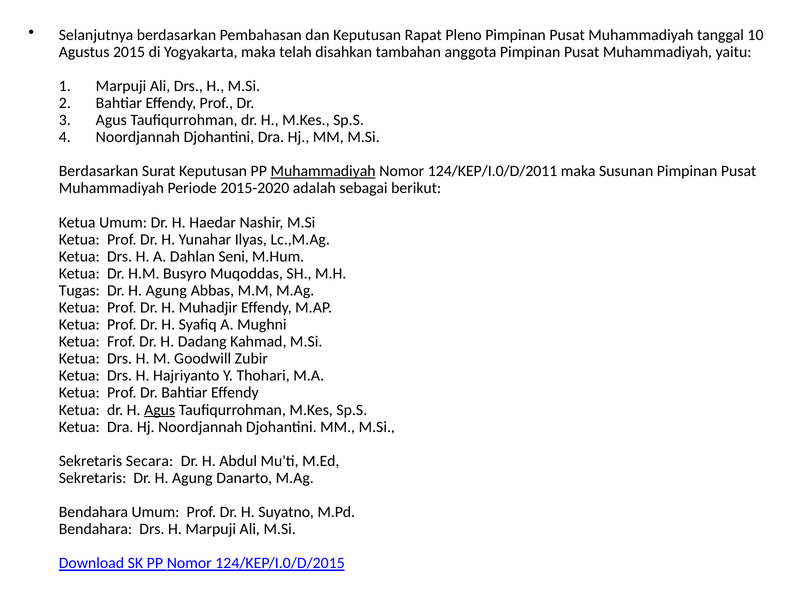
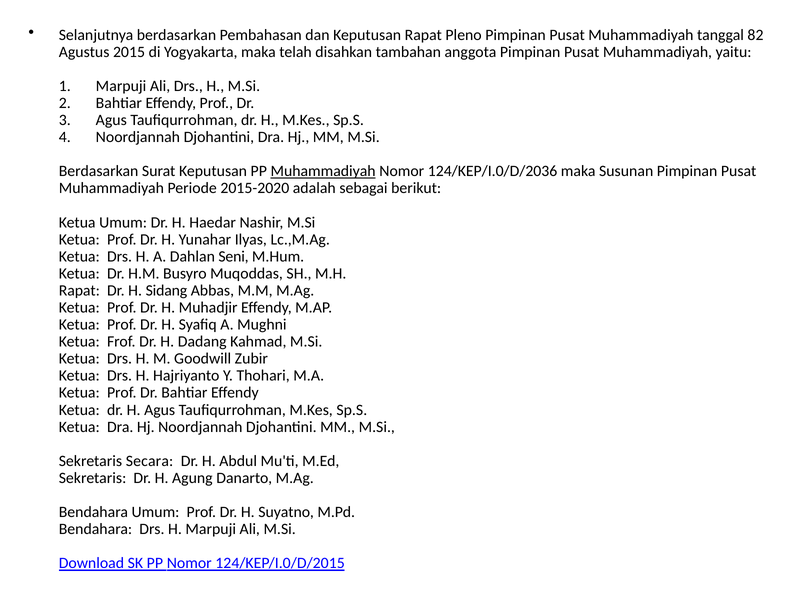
10: 10 -> 82
124/KEP/I.0/D/2011: 124/KEP/I.0/D/2011 -> 124/KEP/I.0/D/2036
Tugas at (79, 291): Tugas -> Rapat
Agung at (166, 291): Agung -> Sidang
Agus at (160, 410) underline: present -> none
